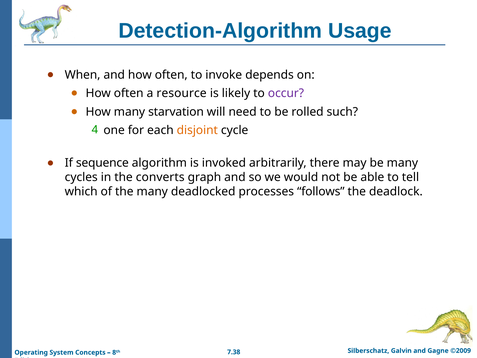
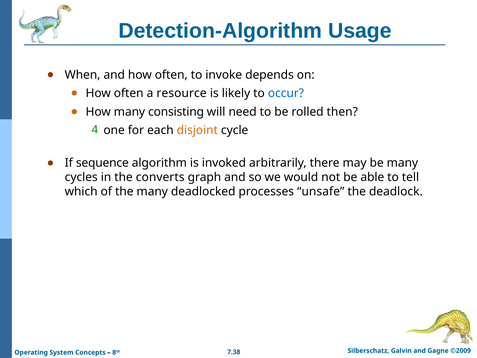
occur colour: purple -> blue
starvation: starvation -> consisting
such: such -> then
follows: follows -> unsafe
